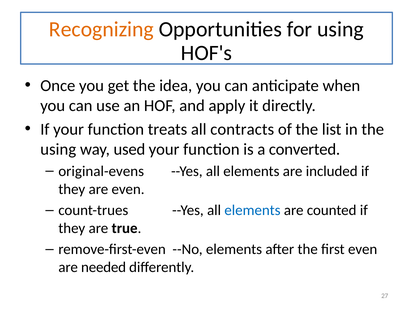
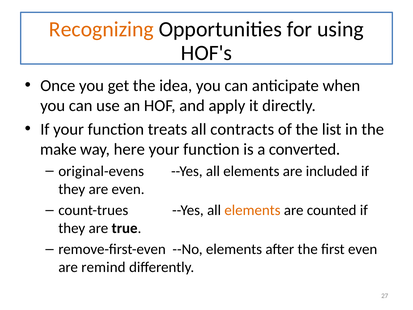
using at (58, 149): using -> make
used: used -> here
elements at (252, 210) colour: blue -> orange
needed: needed -> remind
